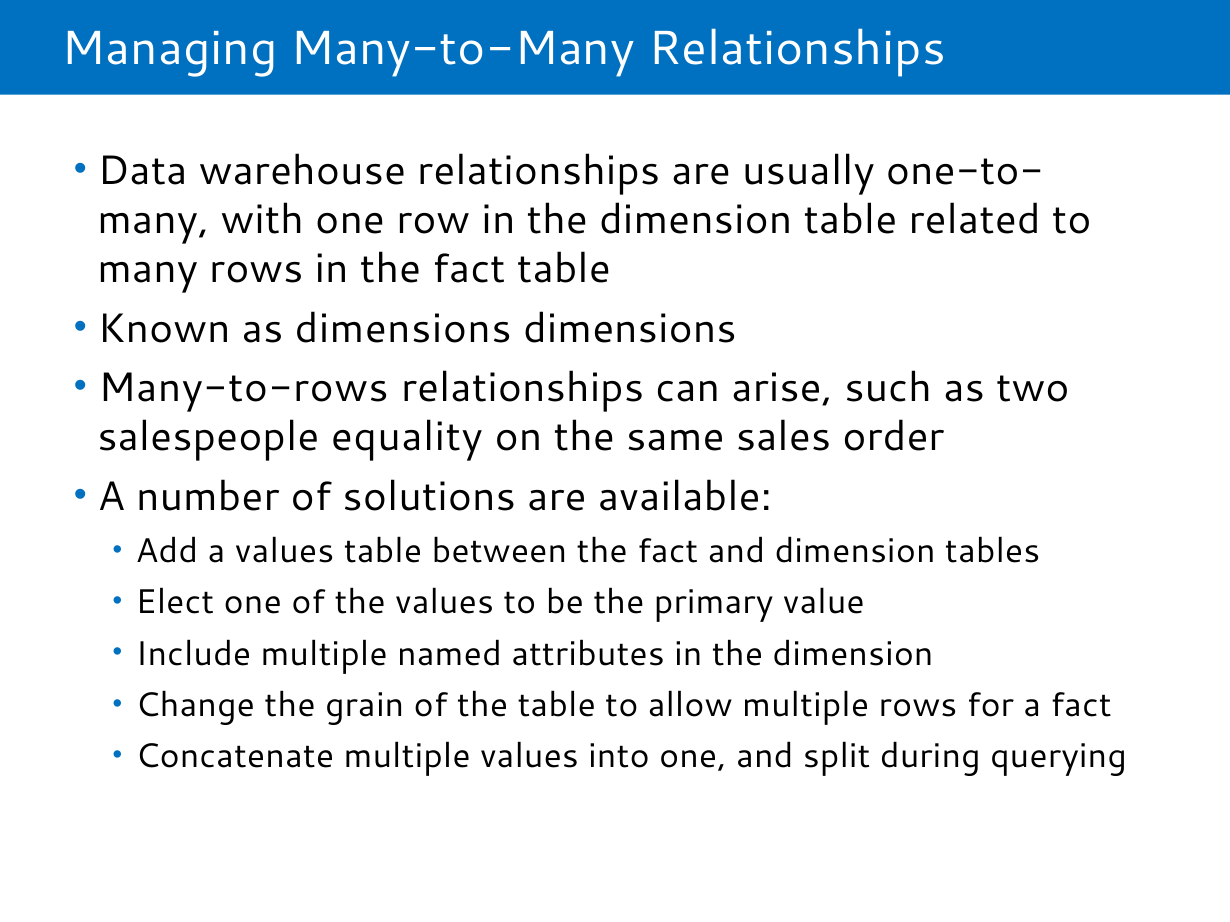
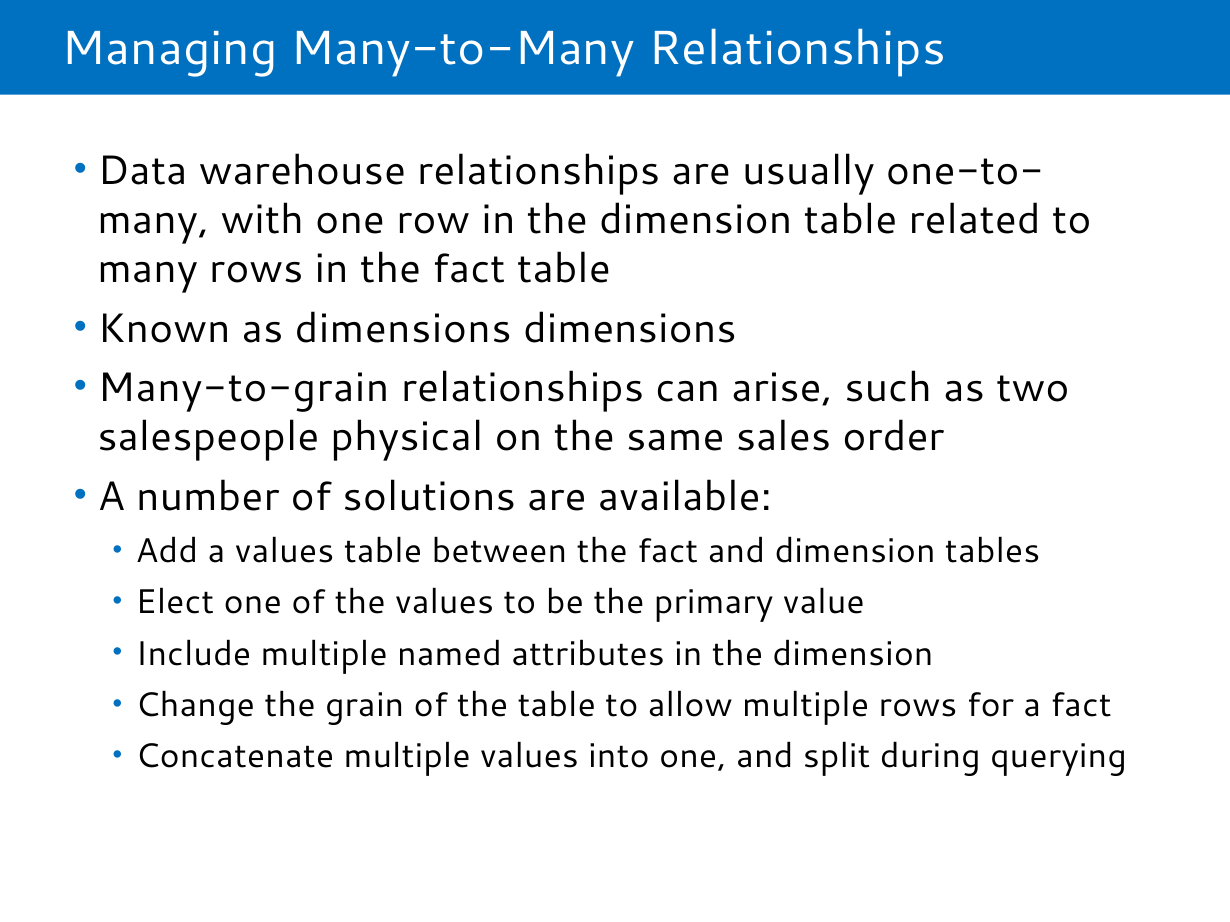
Many-to-rows: Many-to-rows -> Many-to-grain
equality: equality -> physical
